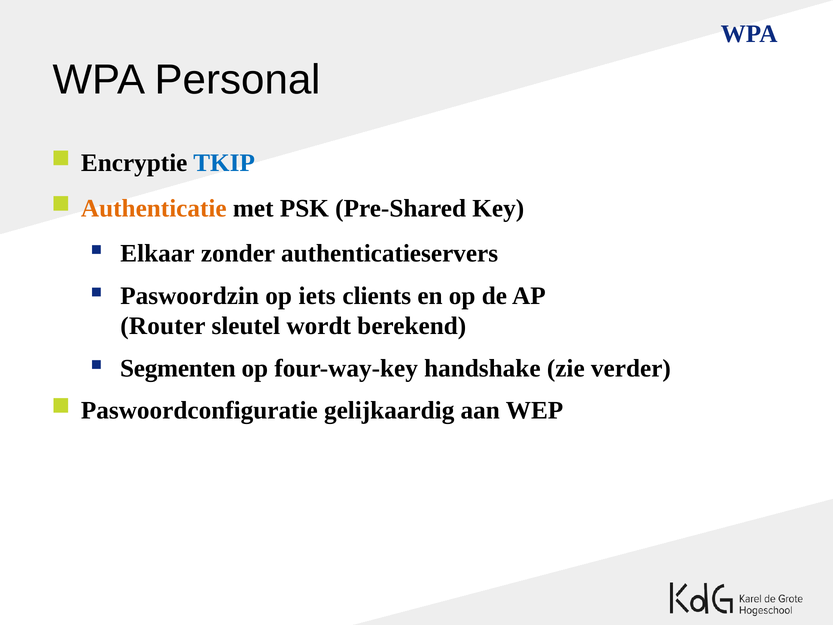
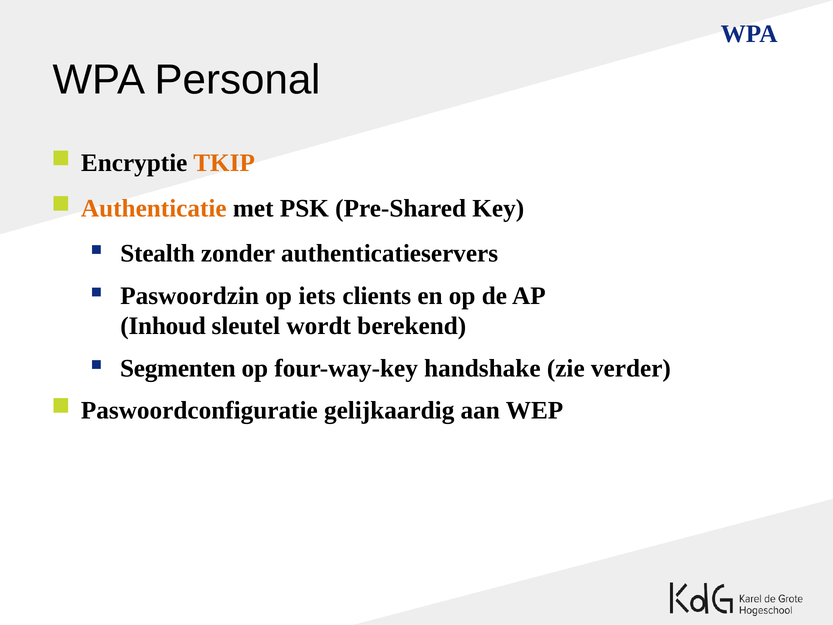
TKIP colour: blue -> orange
Elkaar: Elkaar -> Stealth
Router: Router -> Inhoud
